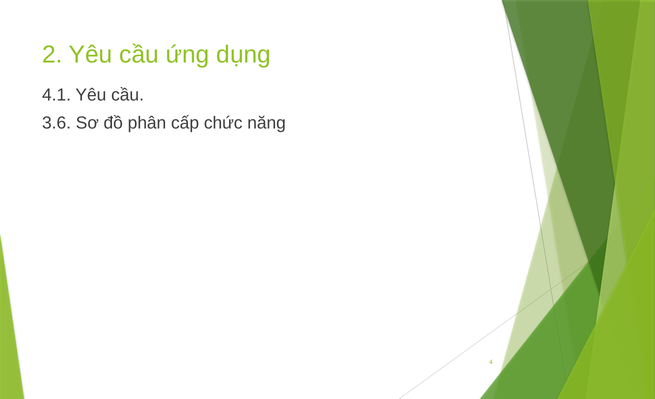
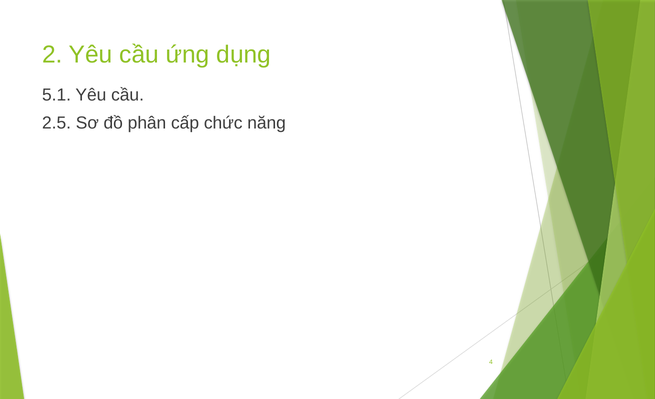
4.1: 4.1 -> 5.1
3.6: 3.6 -> 2.5
